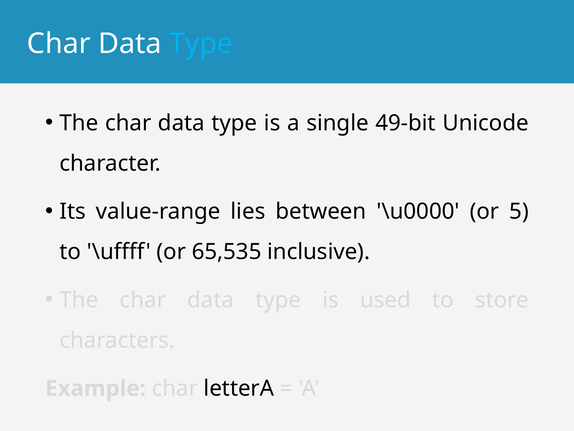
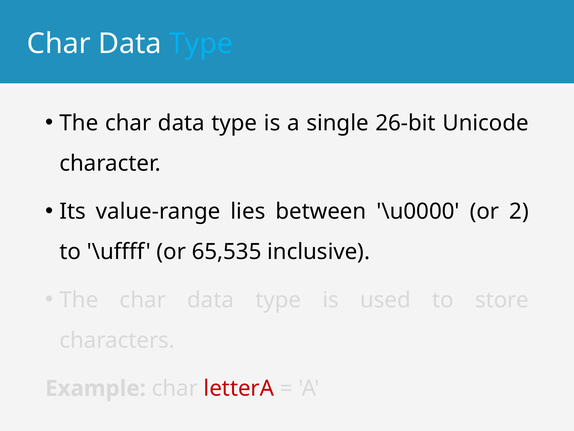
49-bit: 49-bit -> 26-bit
5: 5 -> 2
letterA colour: black -> red
